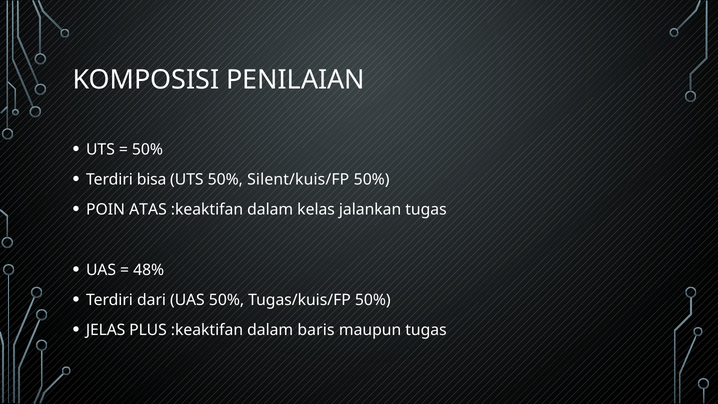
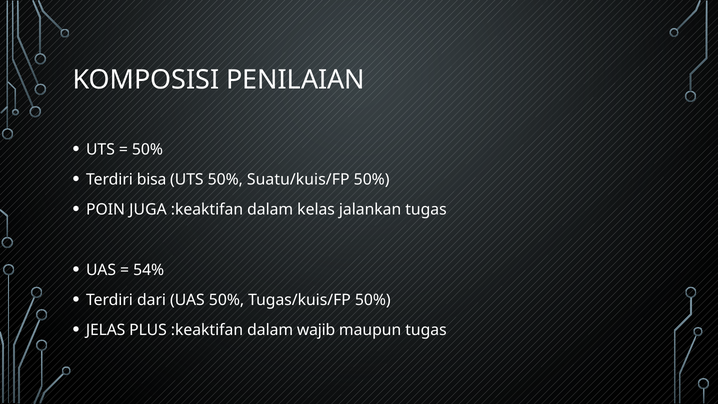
Silent/kuis/FP: Silent/kuis/FP -> Suatu/kuis/FP
ATAS: ATAS -> JUGA
48%: 48% -> 54%
baris: baris -> wajib
